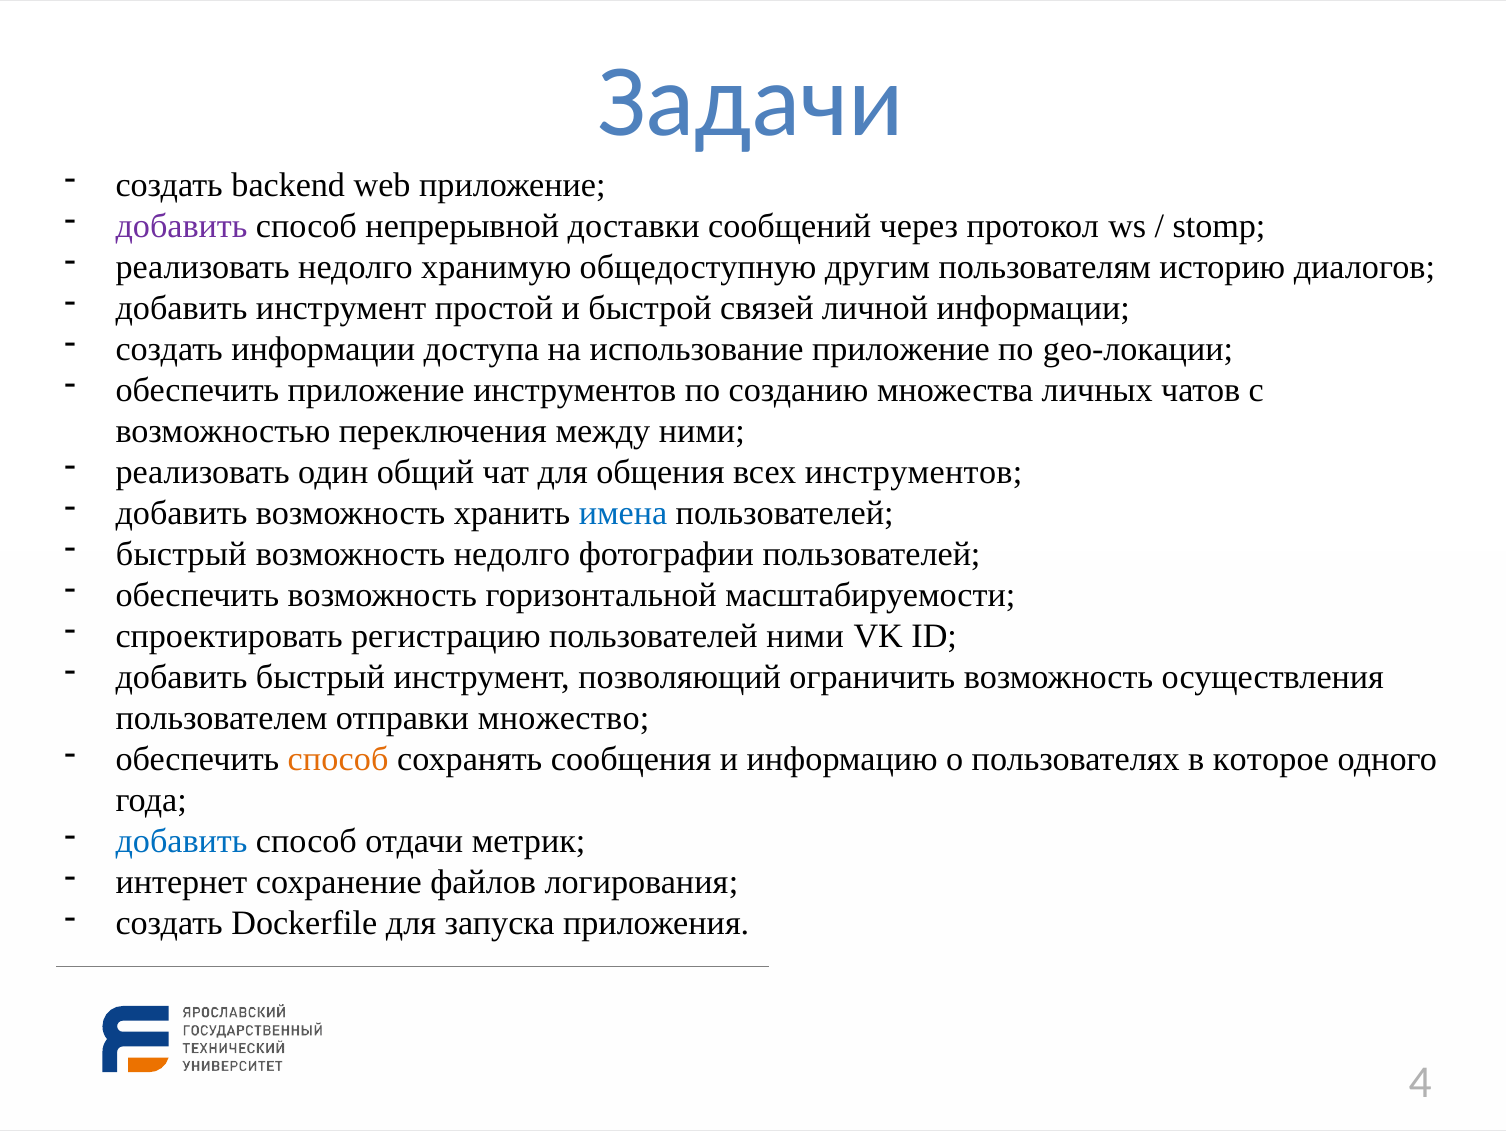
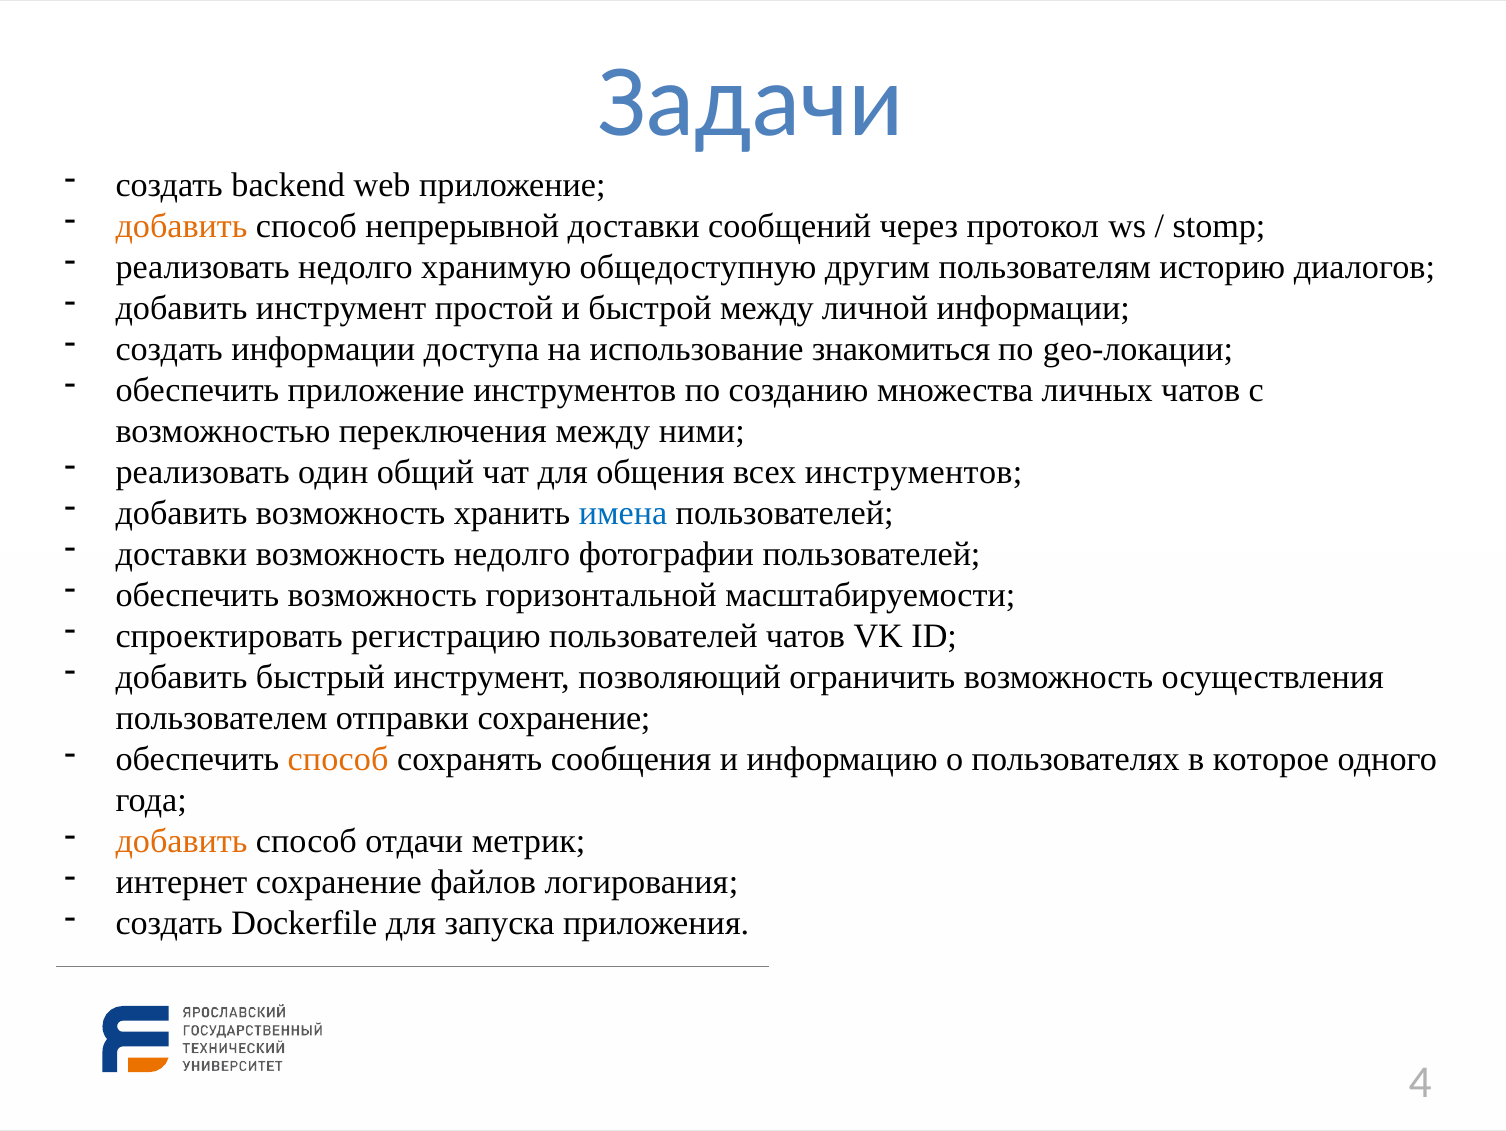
добавить at (182, 226) colour: purple -> orange
быстрой связей: связей -> между
использование приложение: приложение -> знакомиться
быстрый at (181, 554): быстрый -> доставки
пользователей ними: ними -> чатов
отправки множество: множество -> сохранение
добавить at (182, 841) colour: blue -> orange
